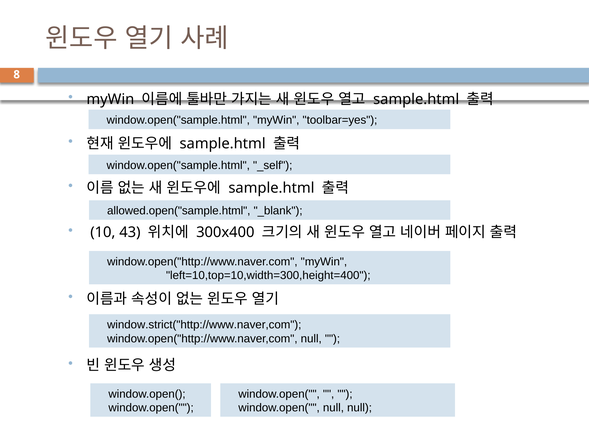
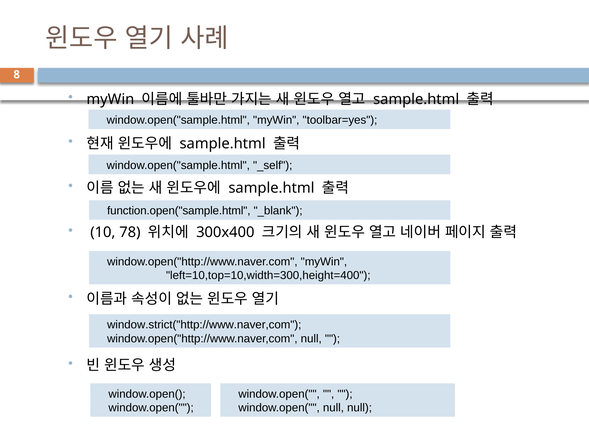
allowed.open("sample.html: allowed.open("sample.html -> function.open("sample.html
43: 43 -> 78
